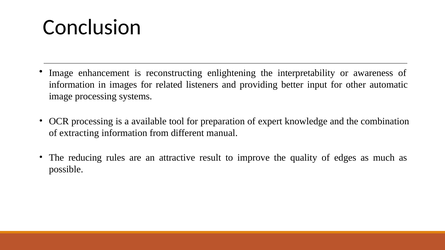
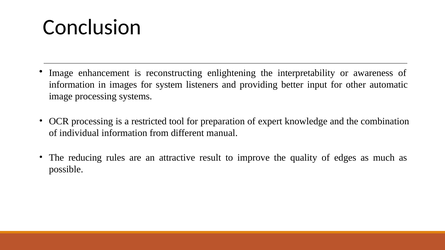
related: related -> system
available: available -> restricted
extracting: extracting -> individual
